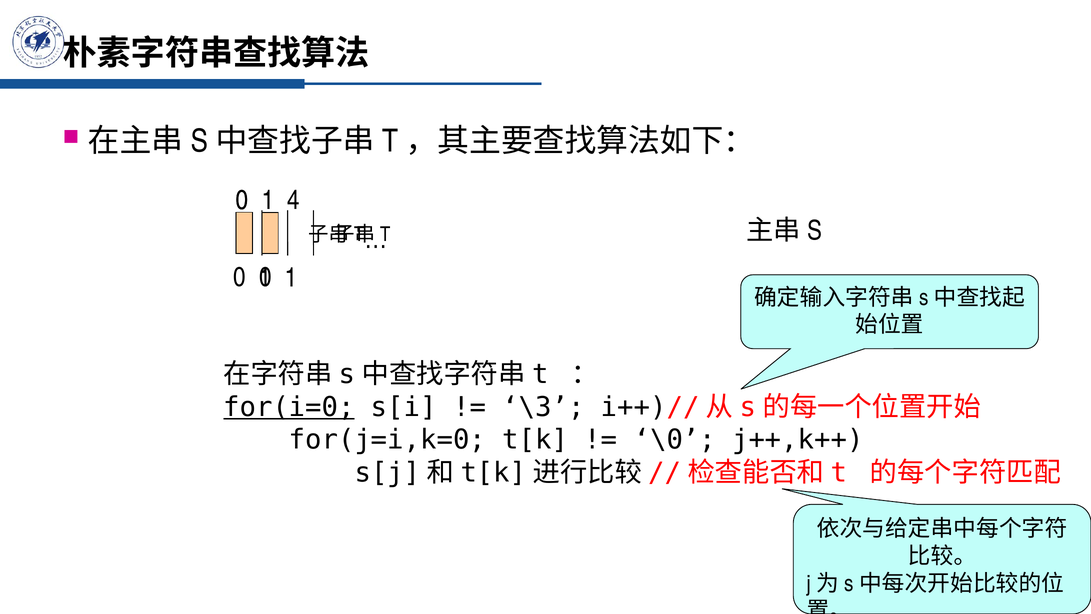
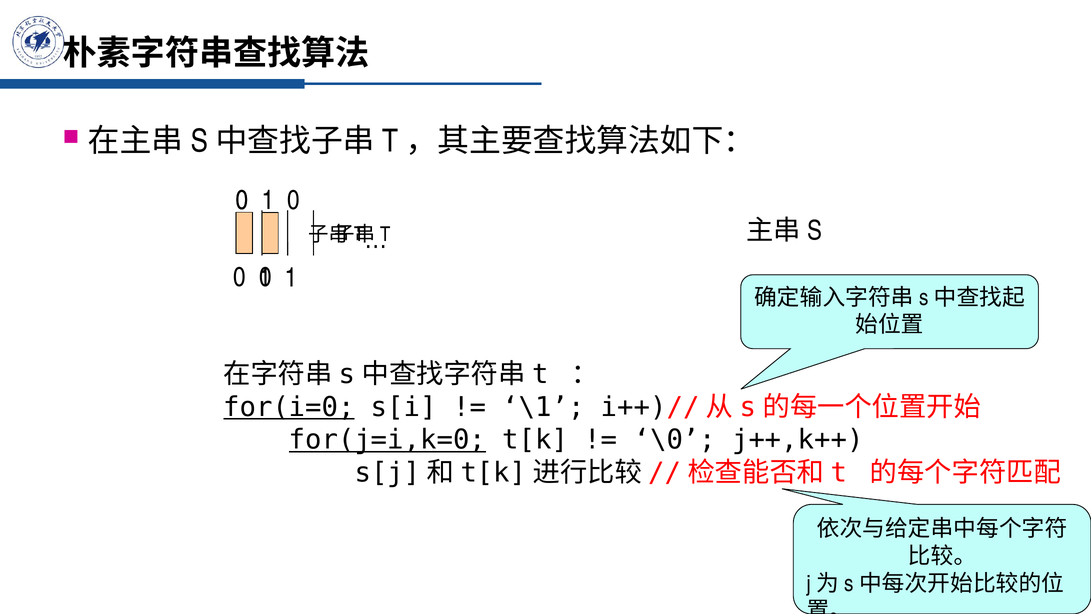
4 at (294, 200): 4 -> 0
\3: \3 -> \1
for(j=i,k=0 underline: none -> present
